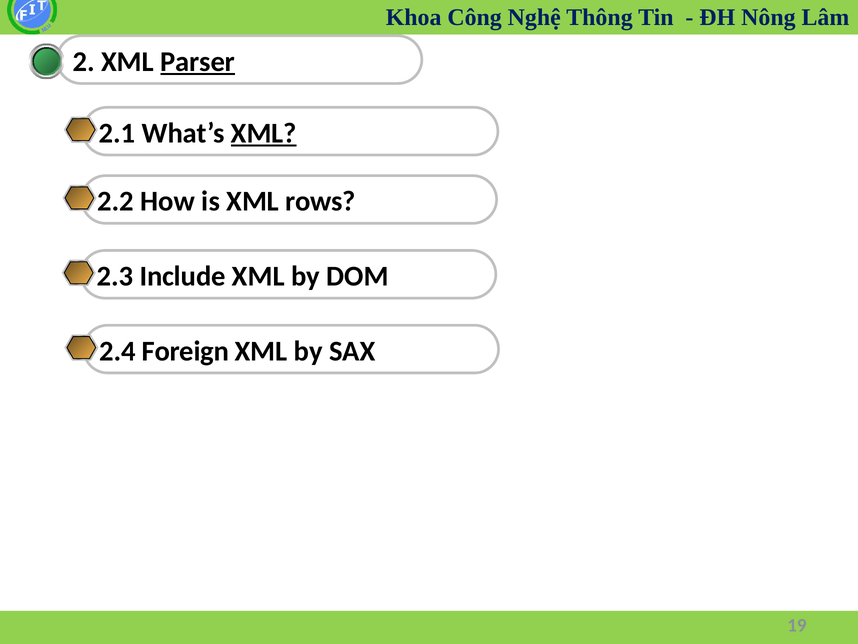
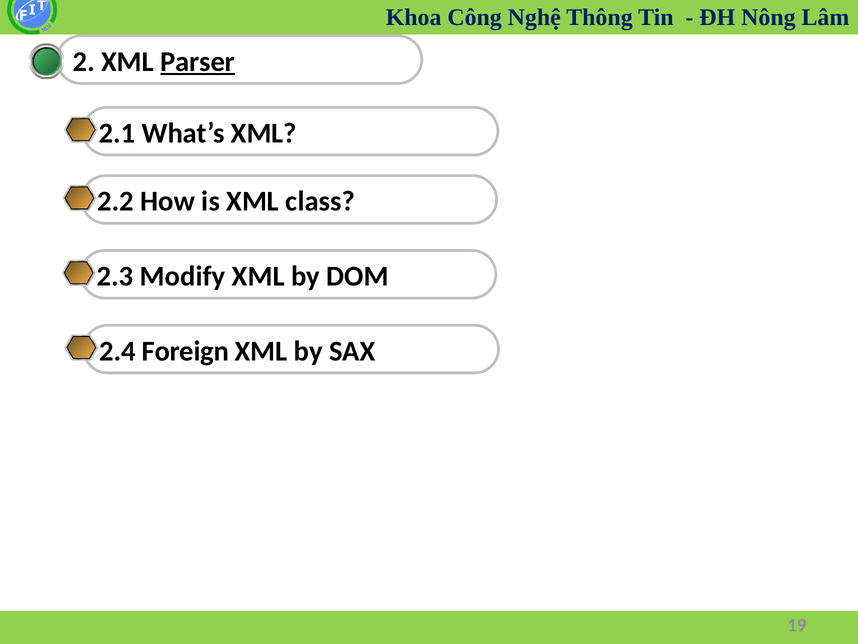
XML at (264, 133) underline: present -> none
rows: rows -> class
Include: Include -> Modify
